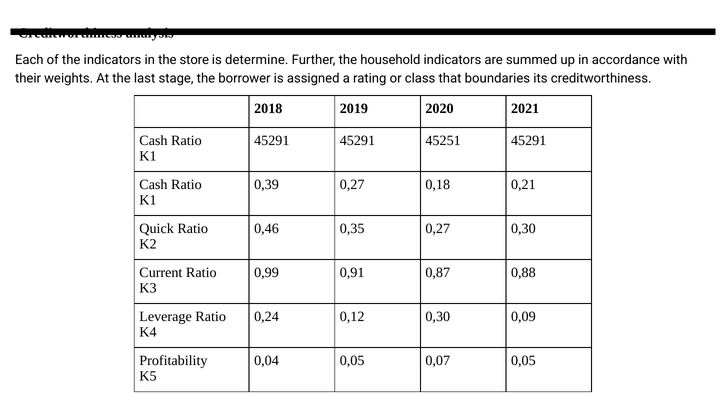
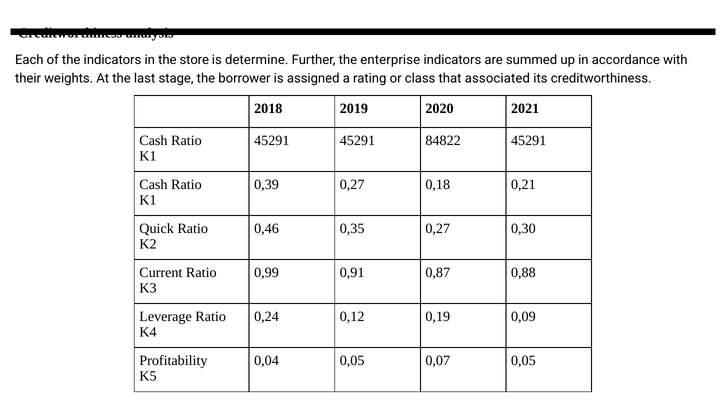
household: household -> enterprise
boundaries: boundaries -> associated
45251: 45251 -> 84822
0,12 0,30: 0,30 -> 0,19
